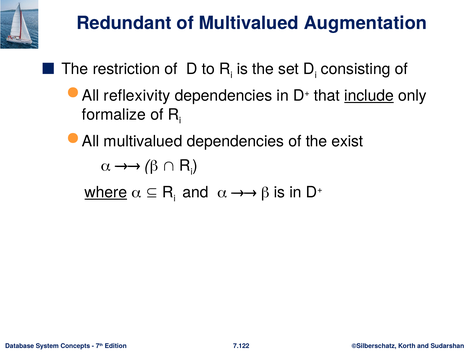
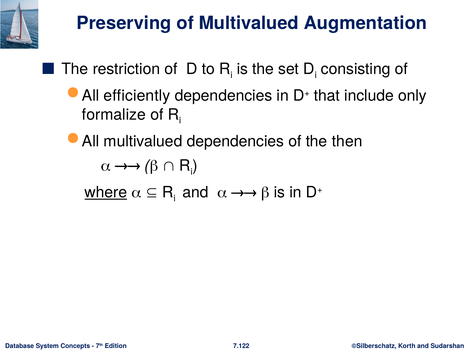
Redundant: Redundant -> Preserving
reflexivity: reflexivity -> efficiently
include underline: present -> none
exist: exist -> then
